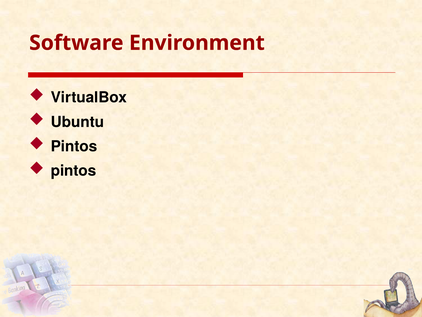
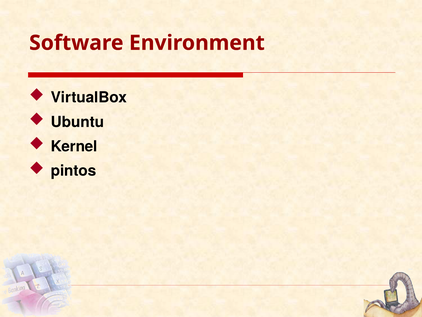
Pintos at (74, 146): Pintos -> Kernel
